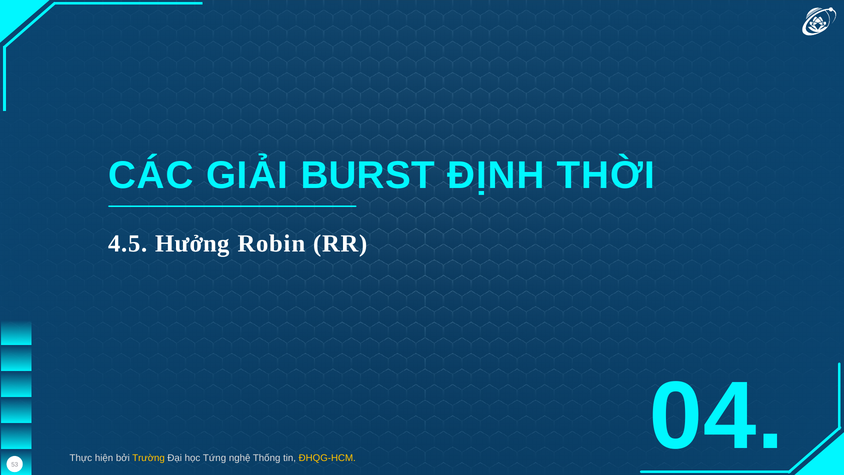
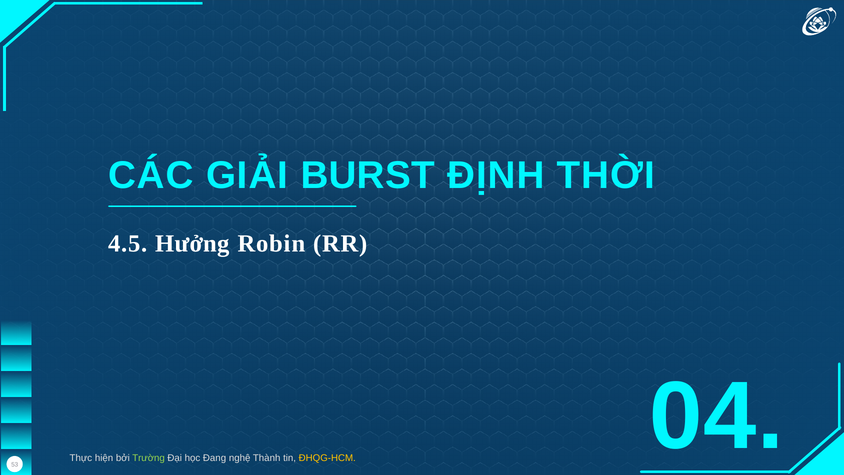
Trường colour: yellow -> light green
Tứng: Tứng -> Đang
Thống: Thống -> Thành
